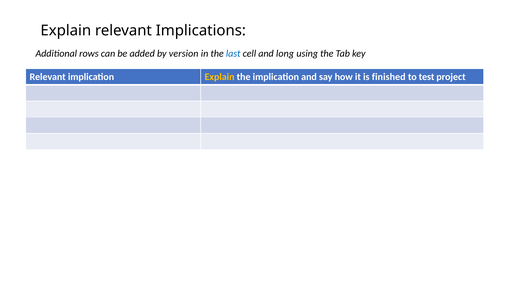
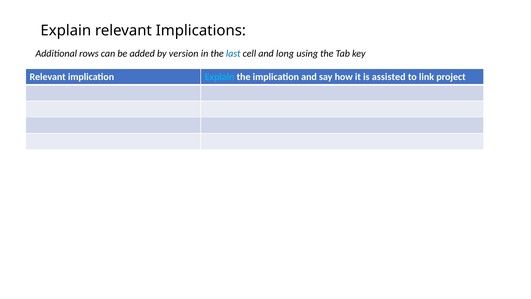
Explain at (220, 77) colour: yellow -> light blue
finished: finished -> assisted
test: test -> link
